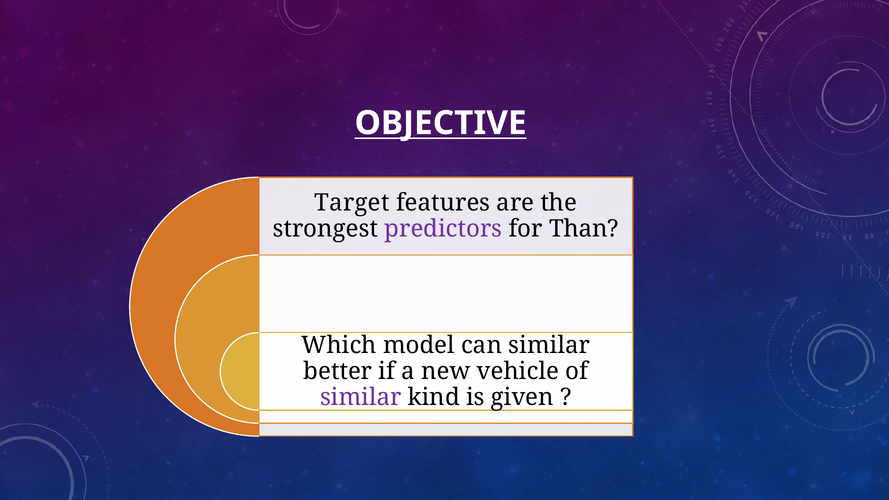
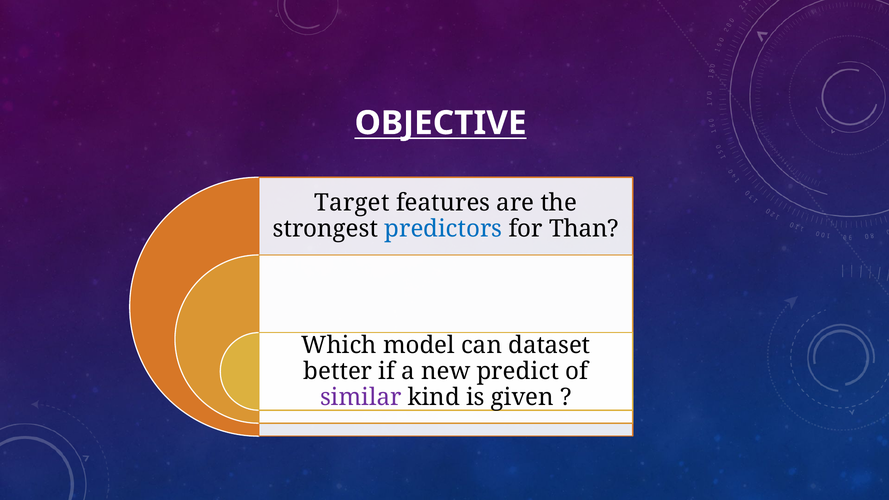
predictors colour: purple -> blue
can similar: similar -> dataset
vehicle: vehicle -> predict
